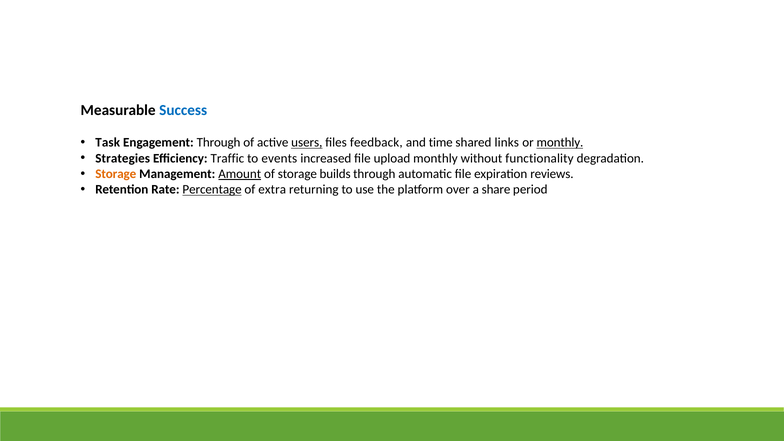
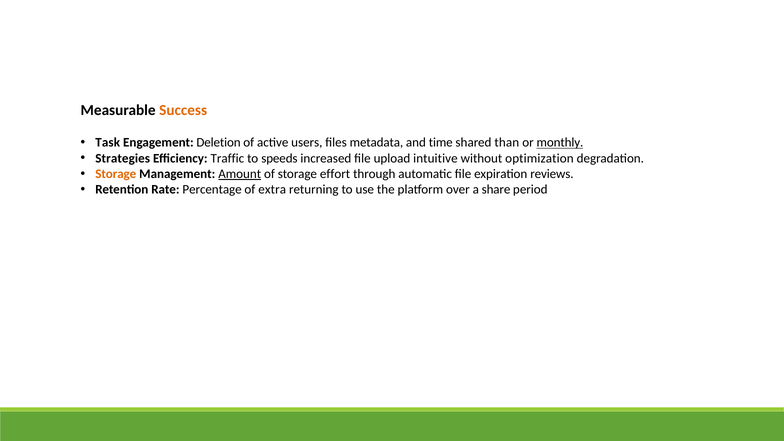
Success colour: blue -> orange
Engagement Through: Through -> Deletion
users underline: present -> none
feedback: feedback -> metadata
links: links -> than
events: events -> speeds
upload monthly: monthly -> intuitive
functionality: functionality -> optimization
builds: builds -> effort
Percentage underline: present -> none
